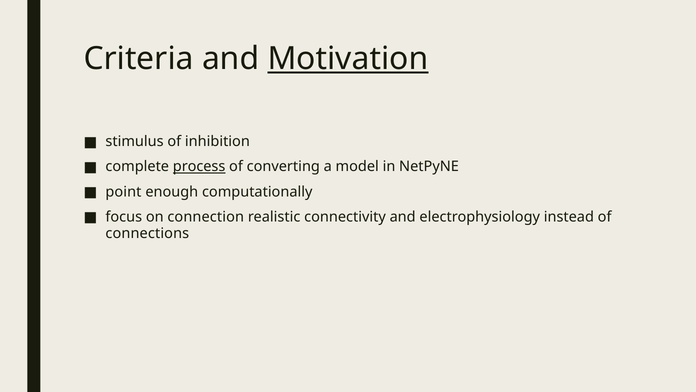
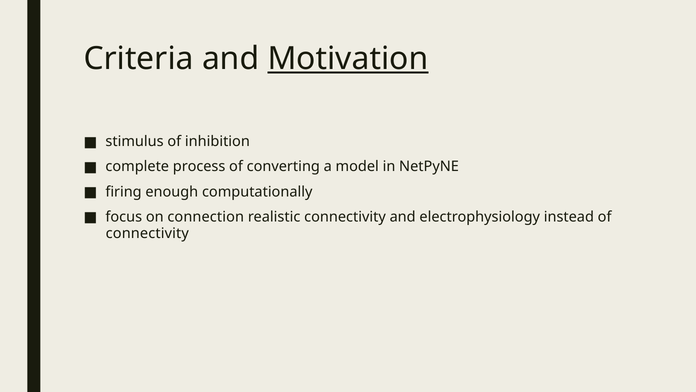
process underline: present -> none
point: point -> firing
connections at (147, 233): connections -> connectivity
